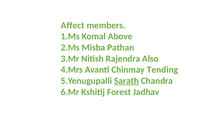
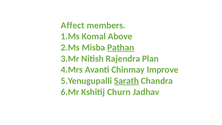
Pathan underline: none -> present
Also: Also -> Plan
Tending: Tending -> Improve
Forest: Forest -> Churn
